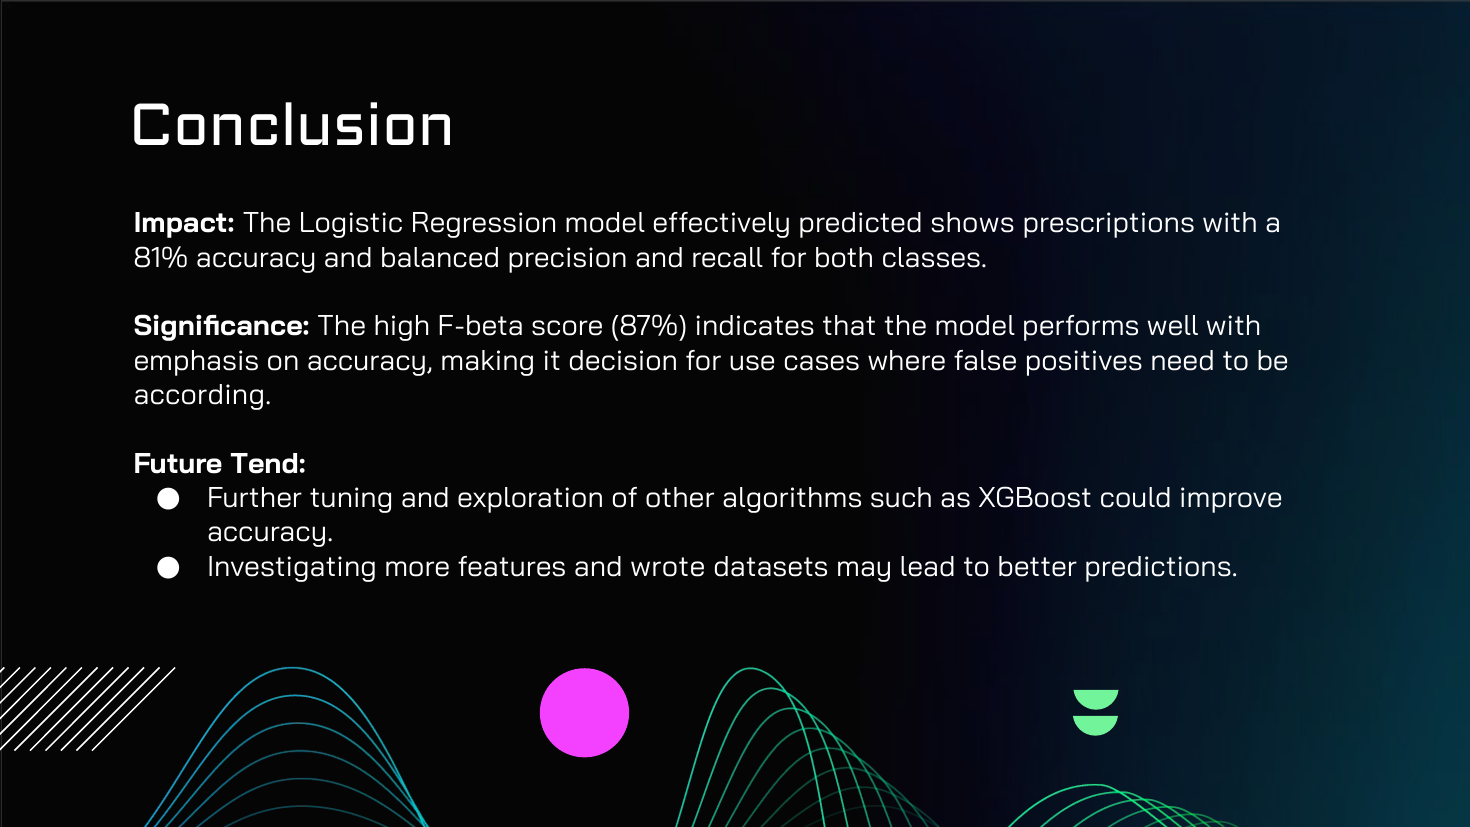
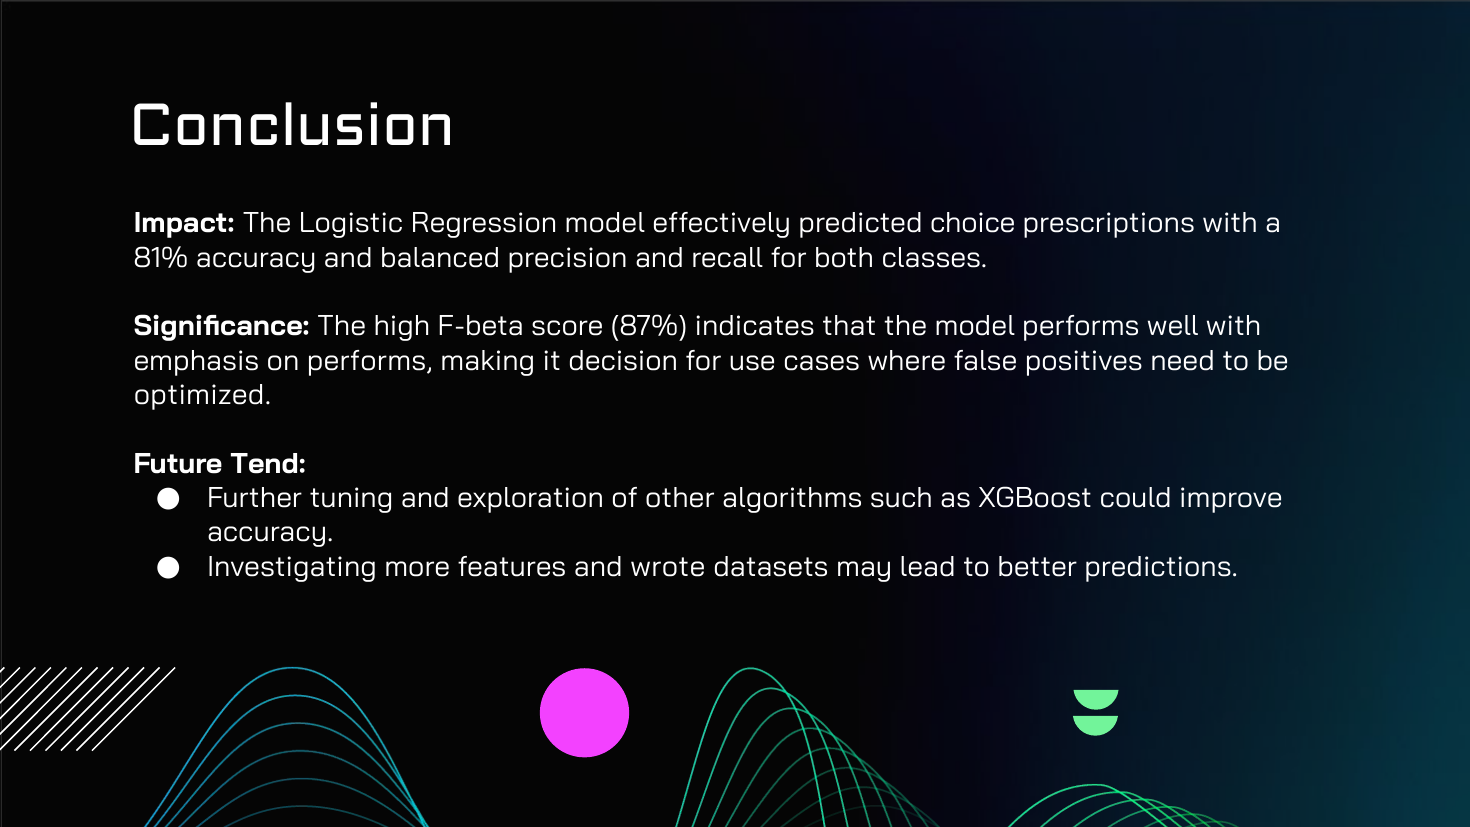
shows: shows -> choice
on accuracy: accuracy -> performs
according: according -> optimized
